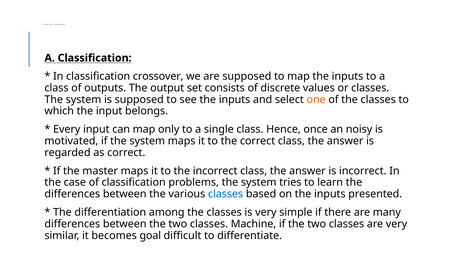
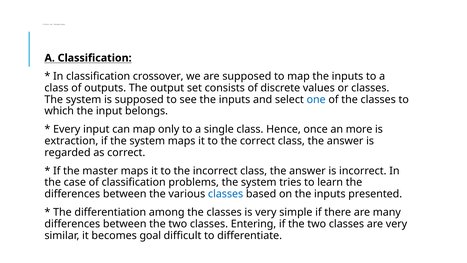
one colour: orange -> blue
noisy: noisy -> more
motivated: motivated -> extraction
Machine: Machine -> Entering
